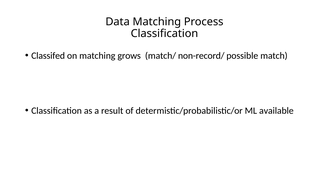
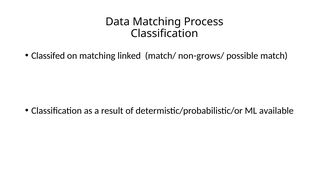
grows: grows -> linked
non-record/: non-record/ -> non-grows/
